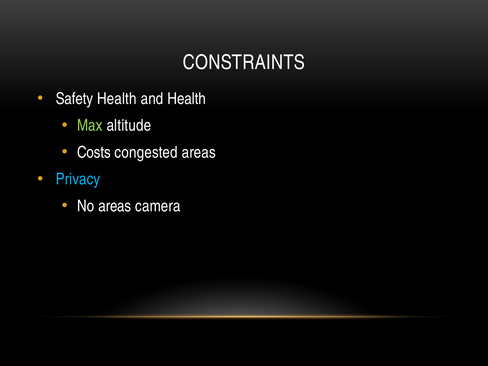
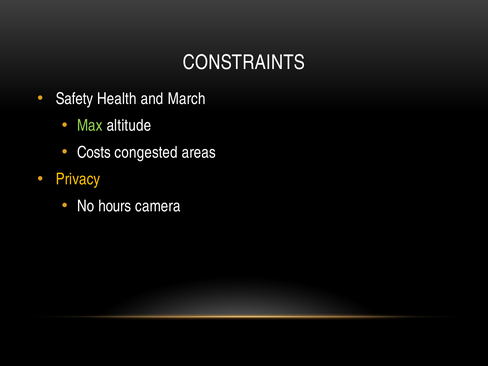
and Health: Health -> March
Privacy colour: light blue -> yellow
No areas: areas -> hours
